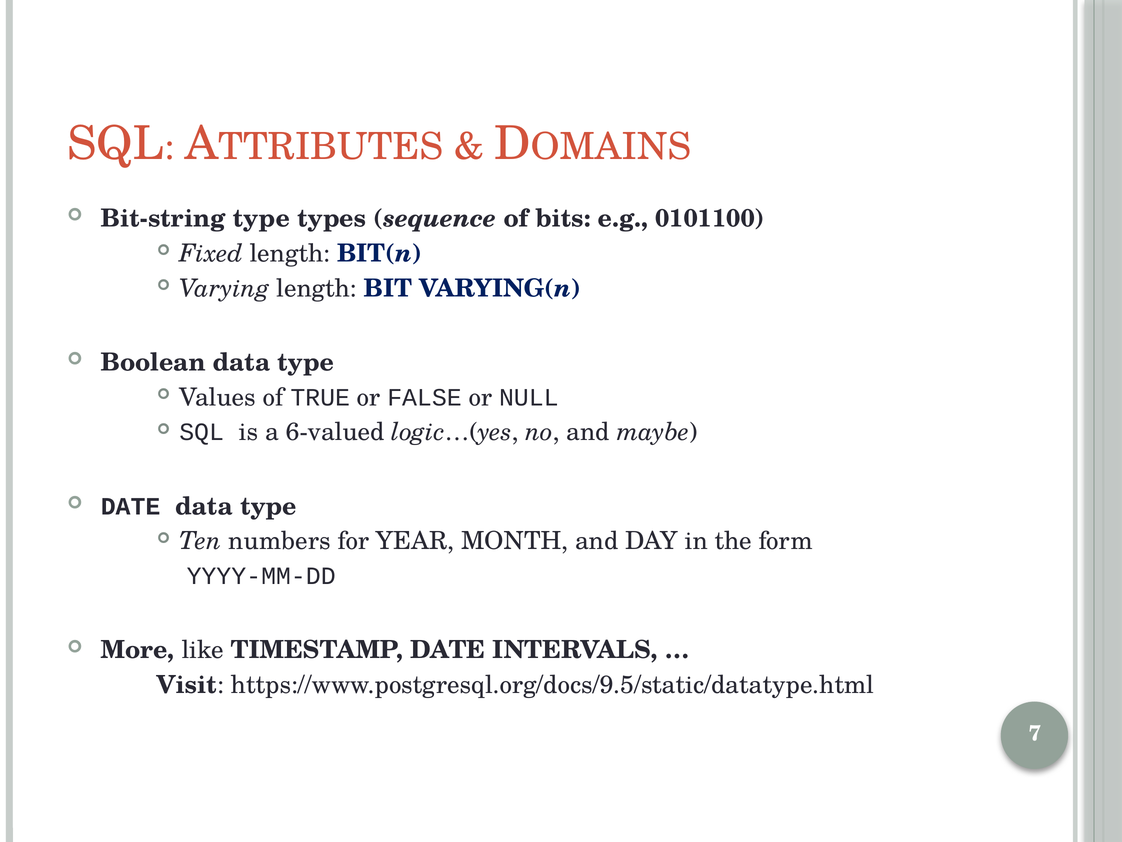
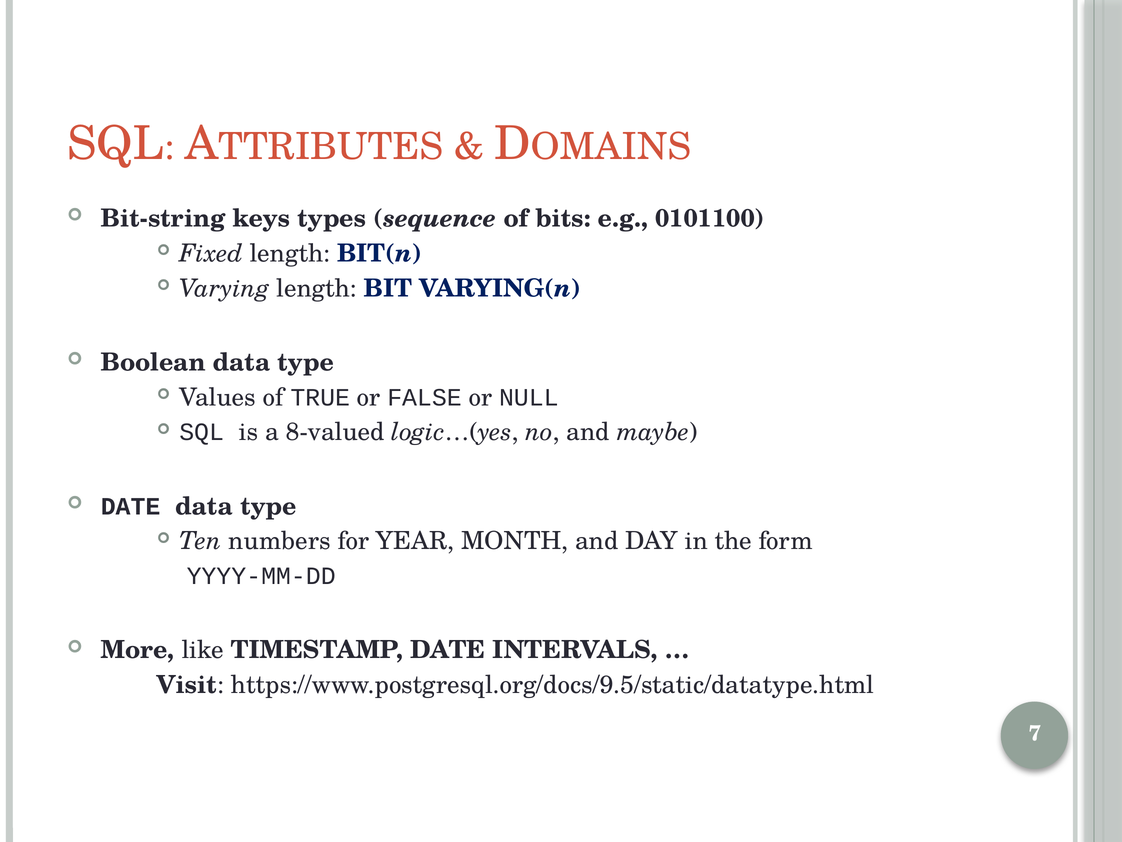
Bit-string type: type -> keys
6-valued: 6-valued -> 8-valued
